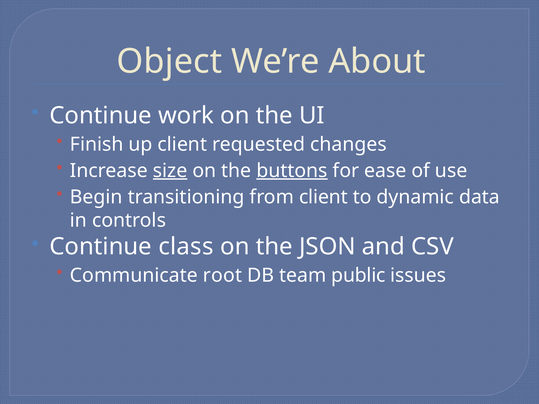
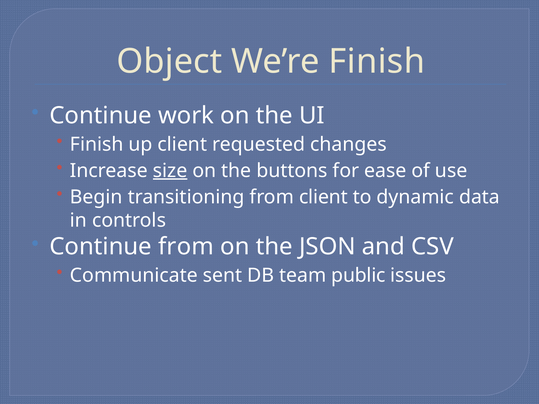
We’re About: About -> Finish
buttons underline: present -> none
Continue class: class -> from
root: root -> sent
